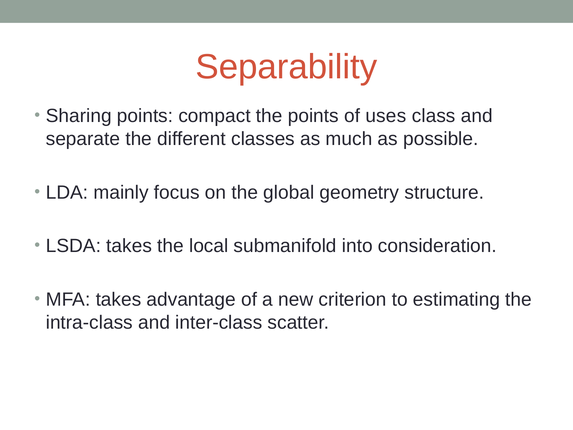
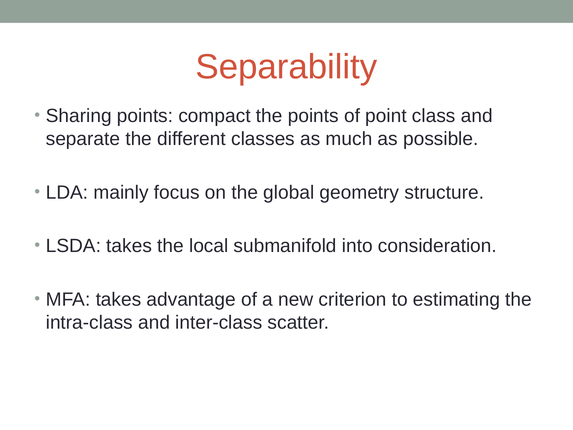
uses: uses -> point
